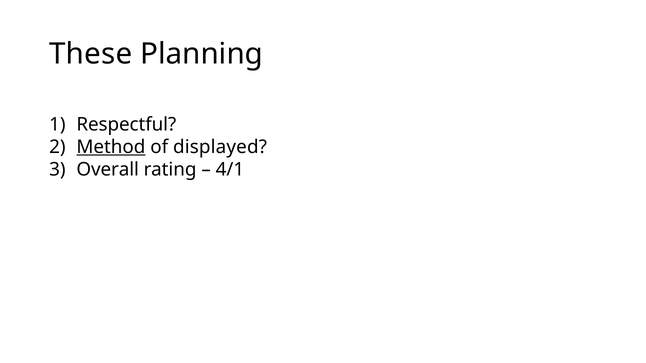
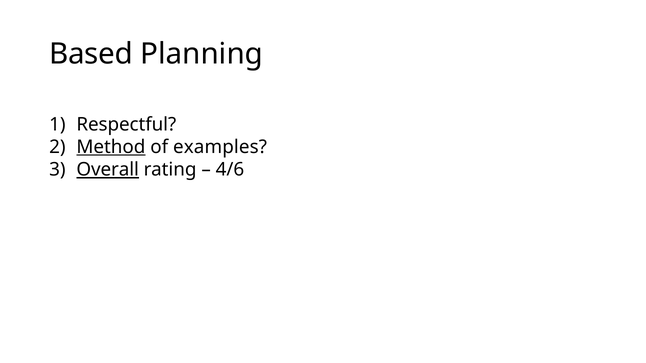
These: These -> Based
displayed: displayed -> examples
Overall underline: none -> present
4/1: 4/1 -> 4/6
